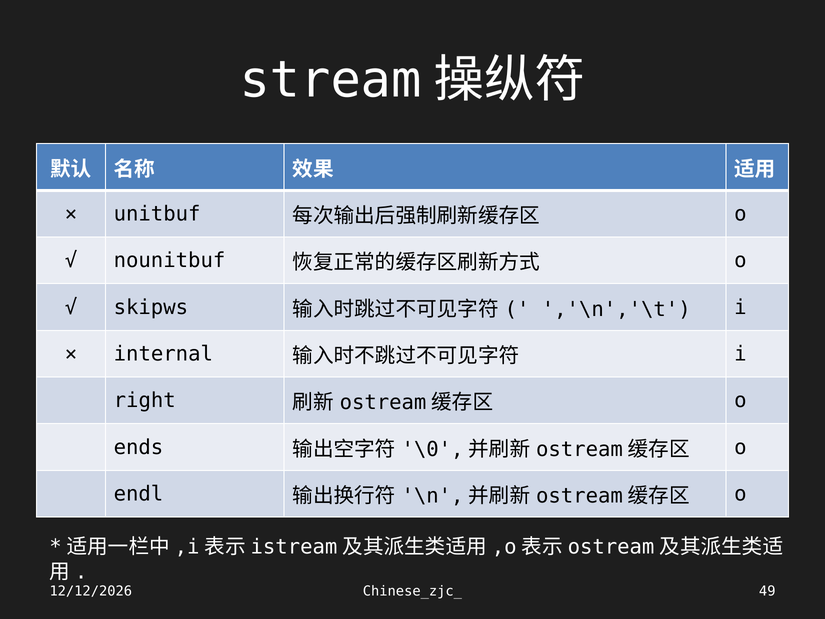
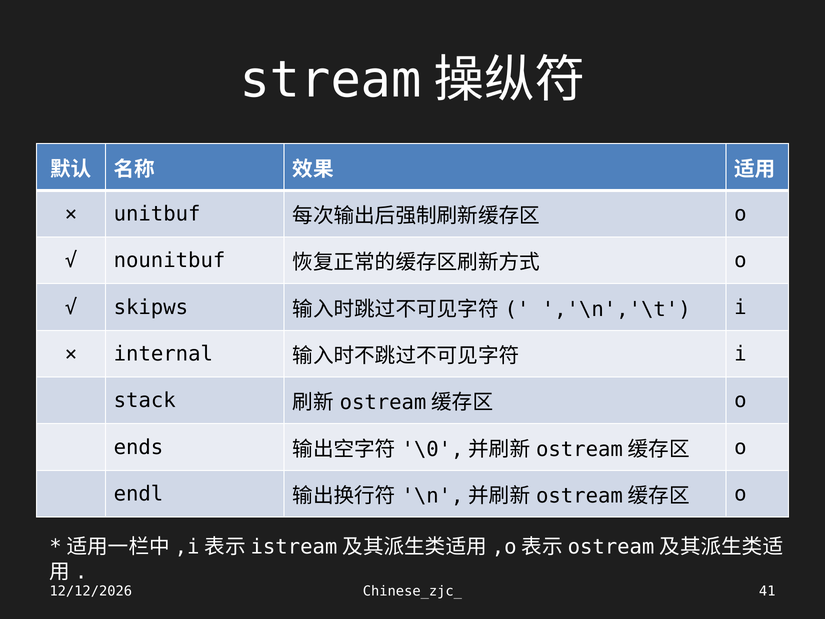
right: right -> stack
49: 49 -> 41
